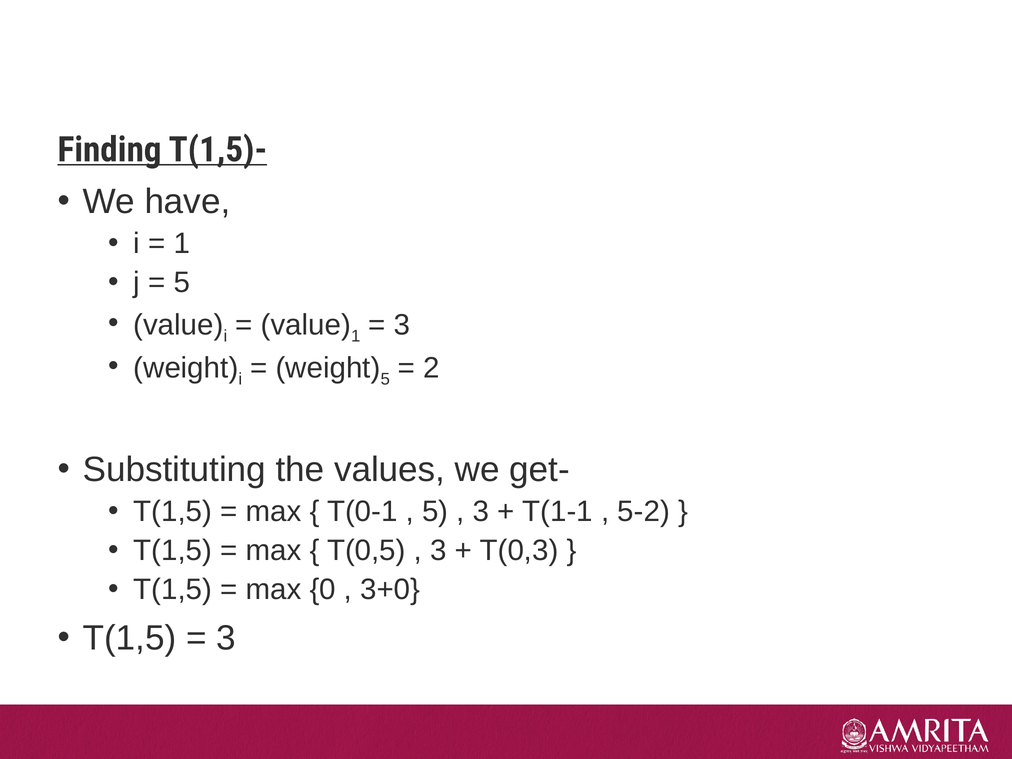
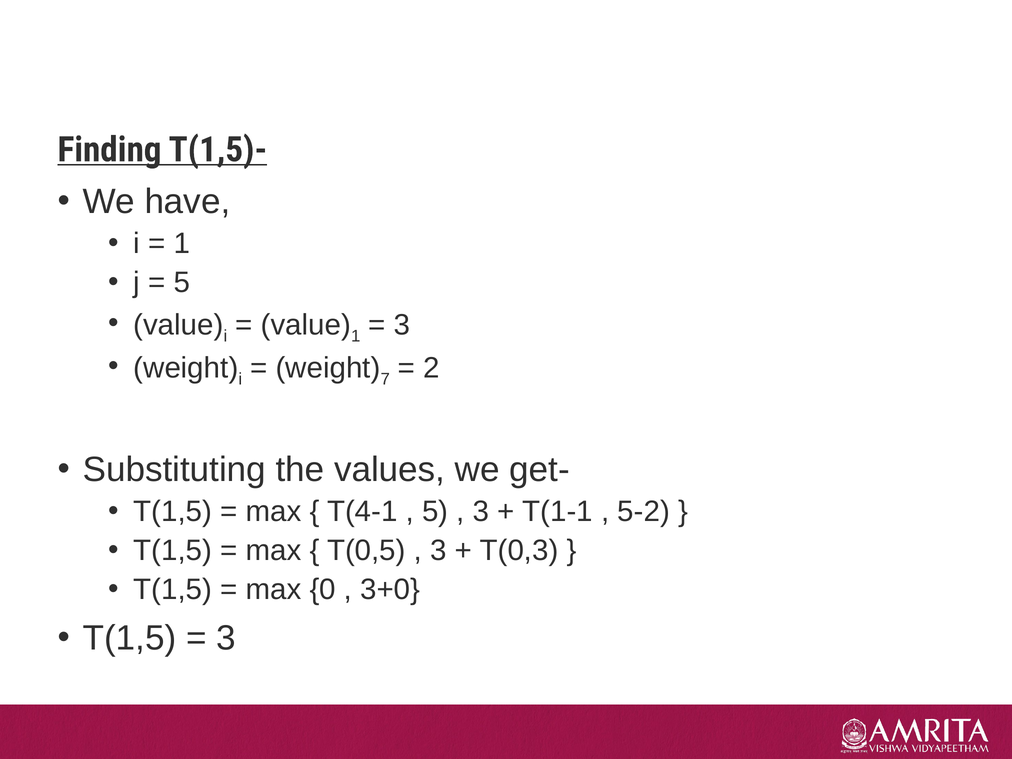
5 at (385, 379): 5 -> 7
T(0-1: T(0-1 -> T(4-1
